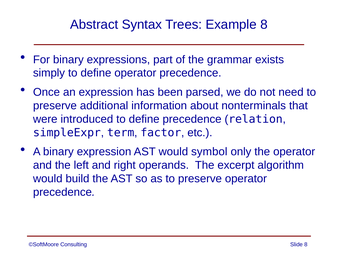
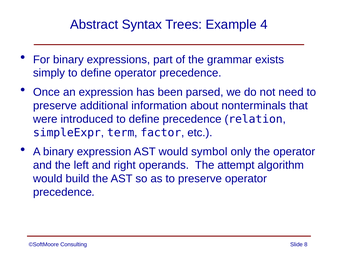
Example 8: 8 -> 4
excerpt: excerpt -> attempt
